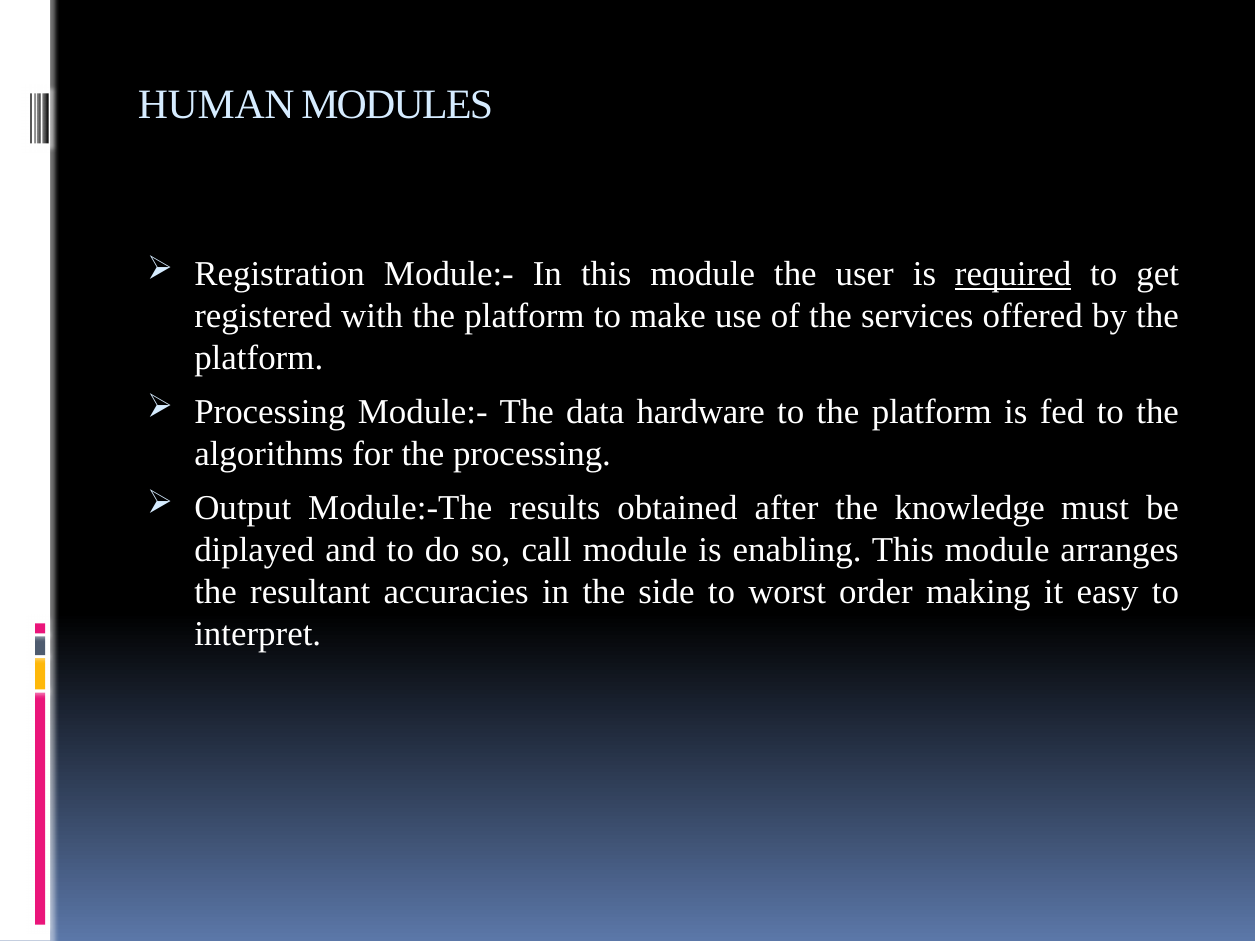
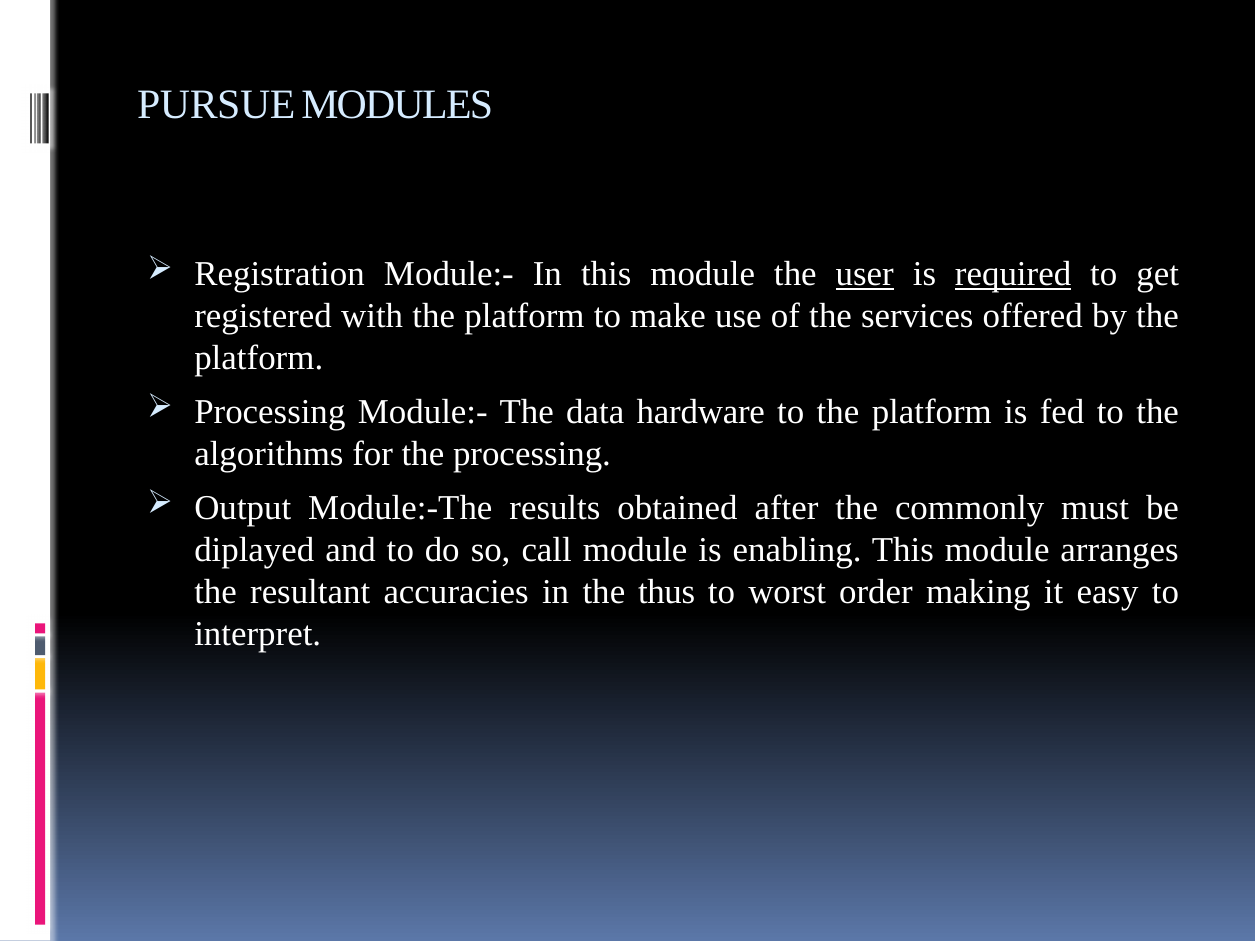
HUMAN: HUMAN -> PURSUE
user underline: none -> present
knowledge: knowledge -> commonly
side: side -> thus
